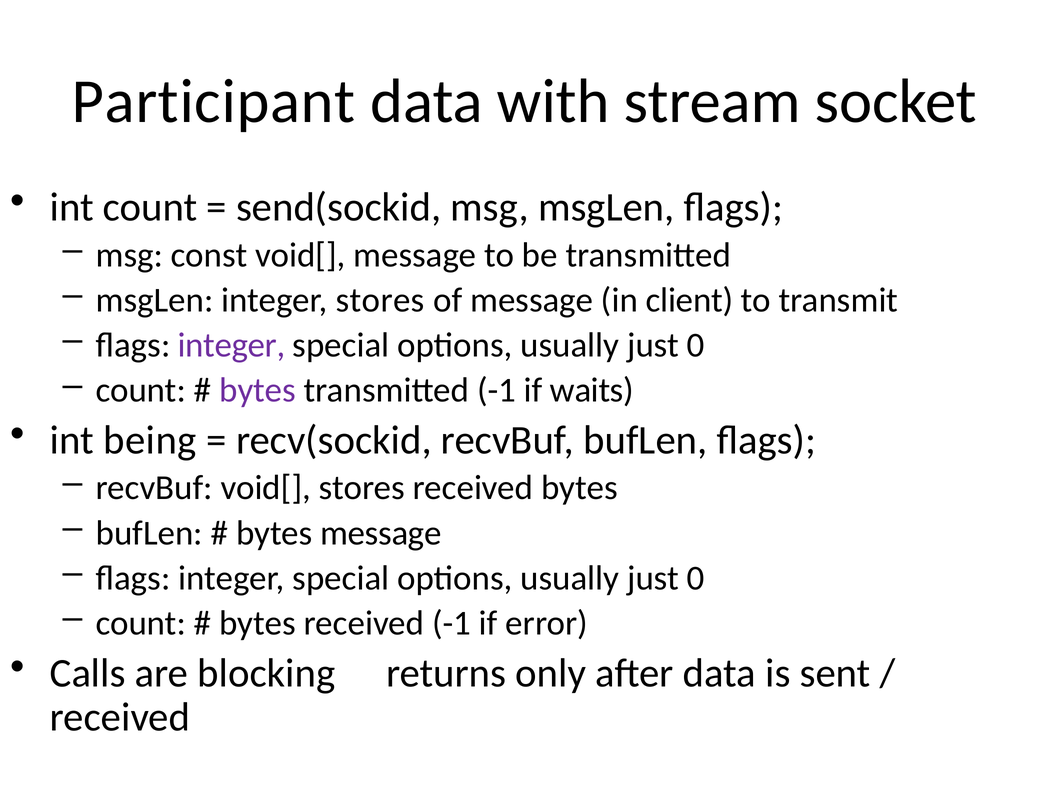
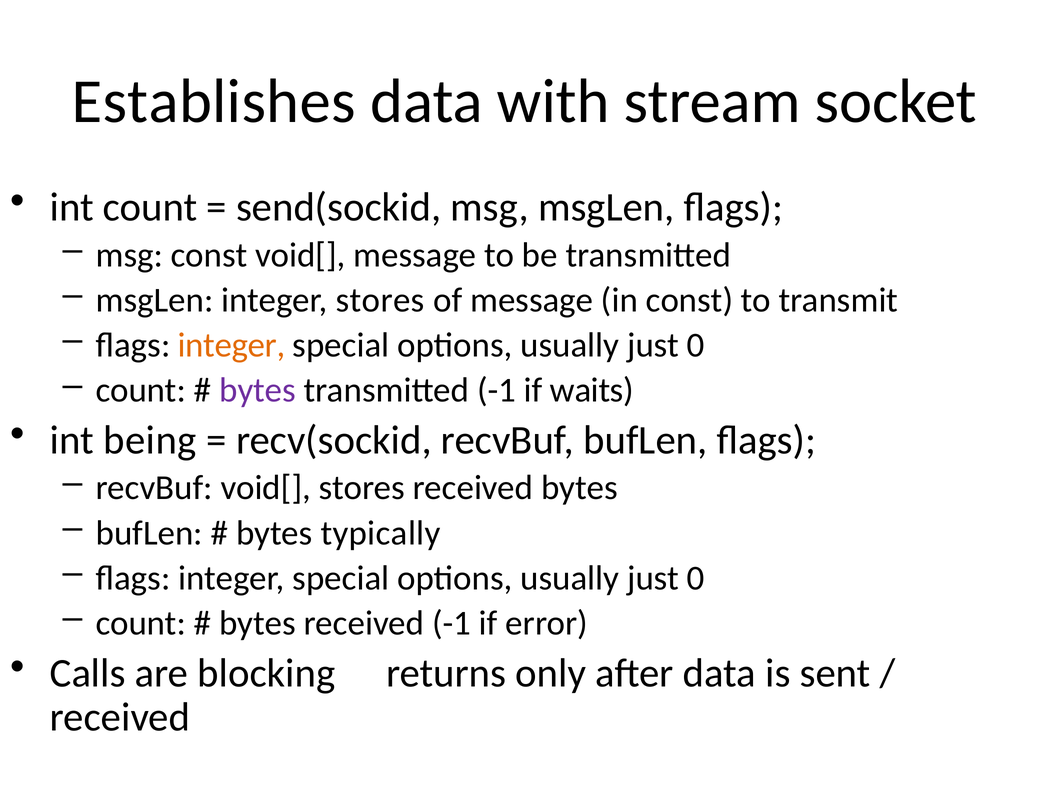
Participant: Participant -> Establishes
in client: client -> const
integer at (232, 345) colour: purple -> orange
bytes message: message -> typically
